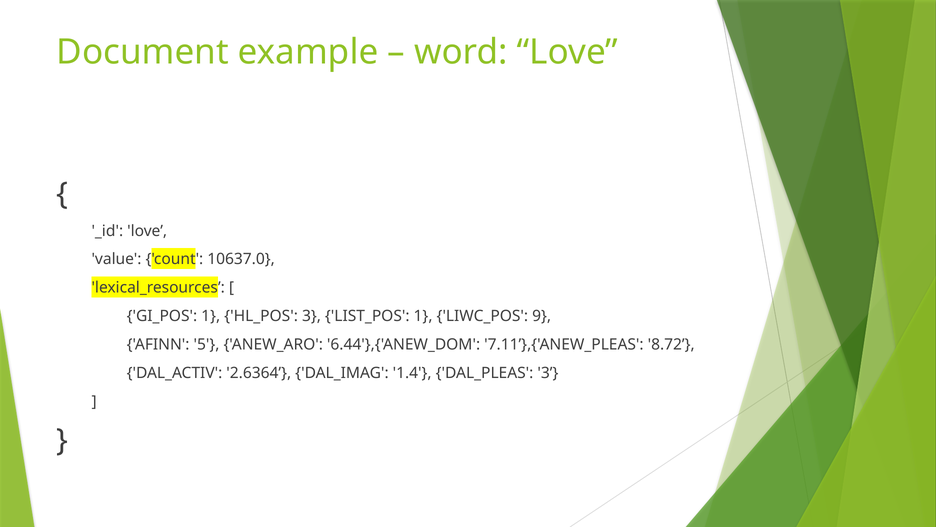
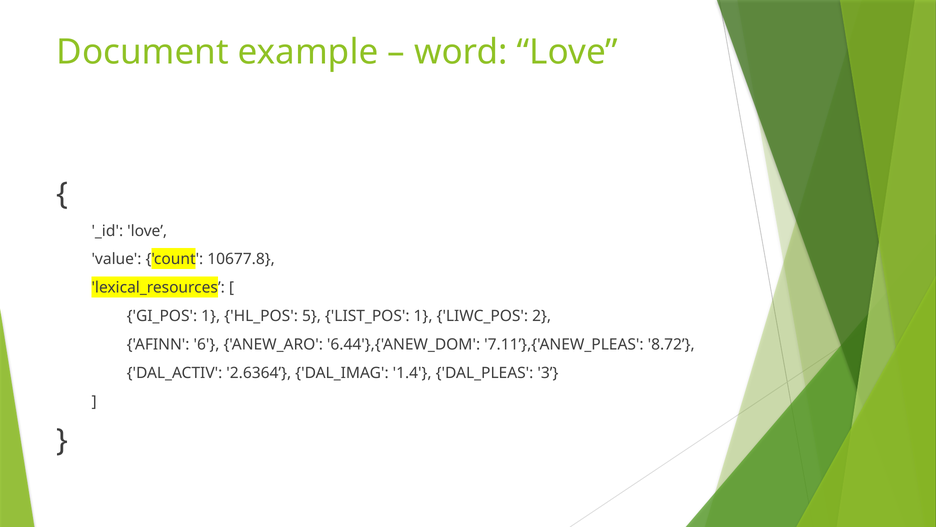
10637.0: 10637.0 -> 10677.8
HL_POS 3: 3 -> 5
9: 9 -> 2
5: 5 -> 6
